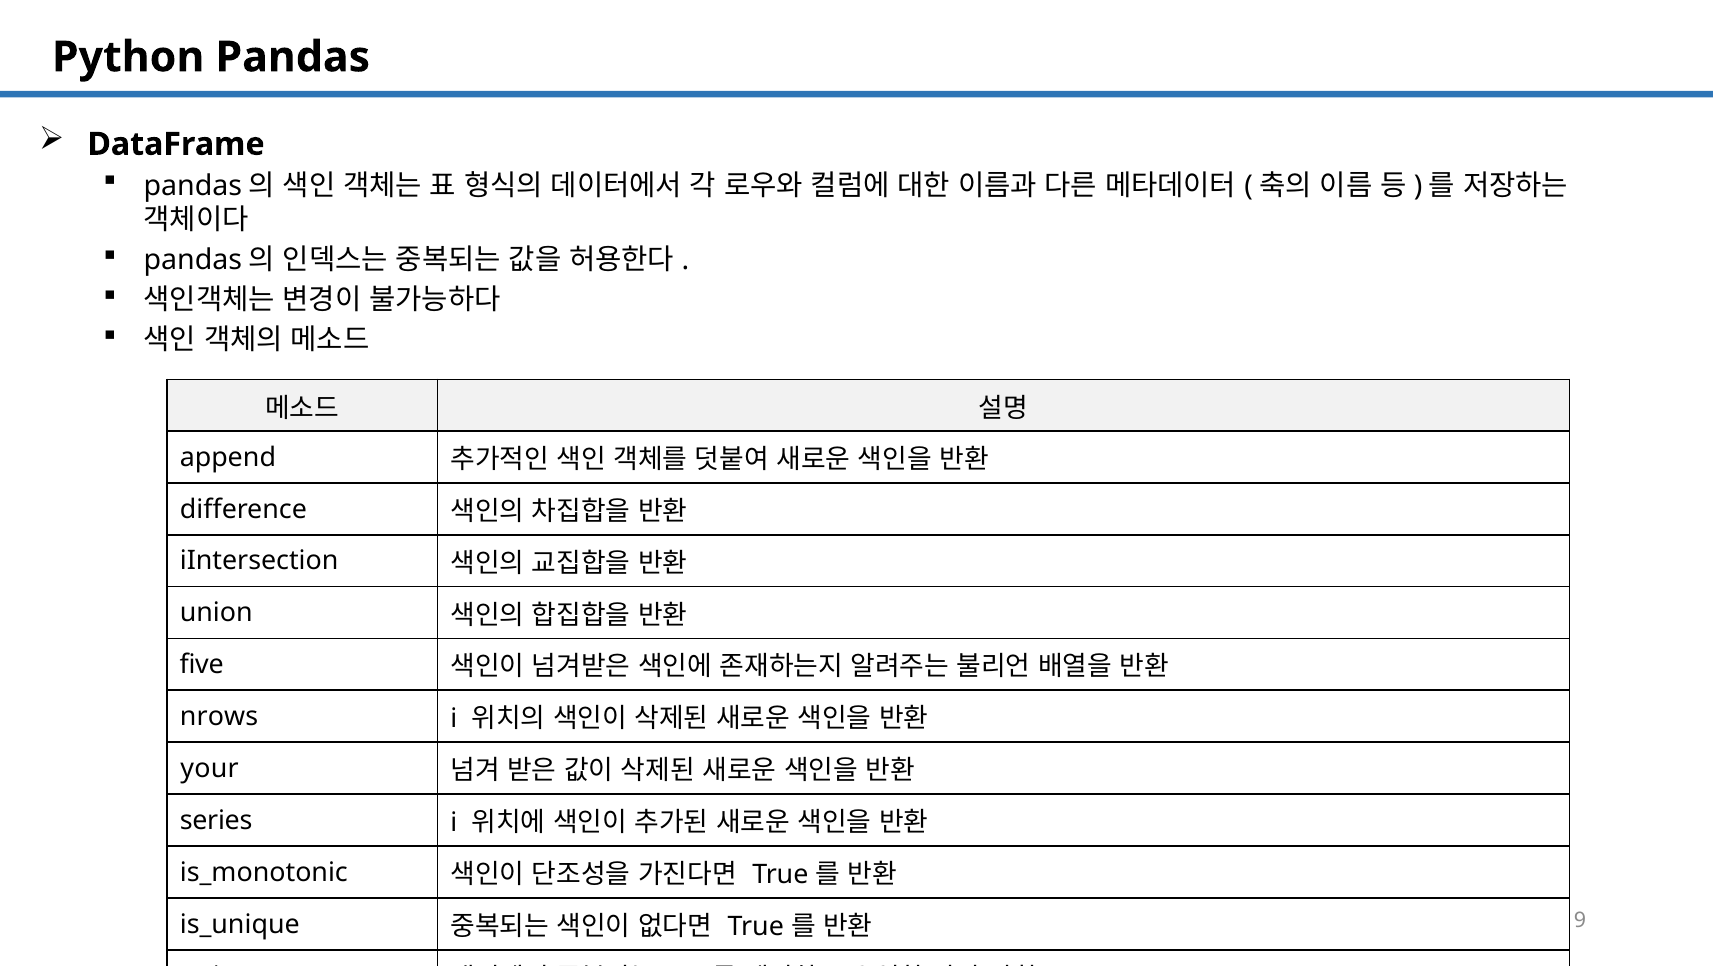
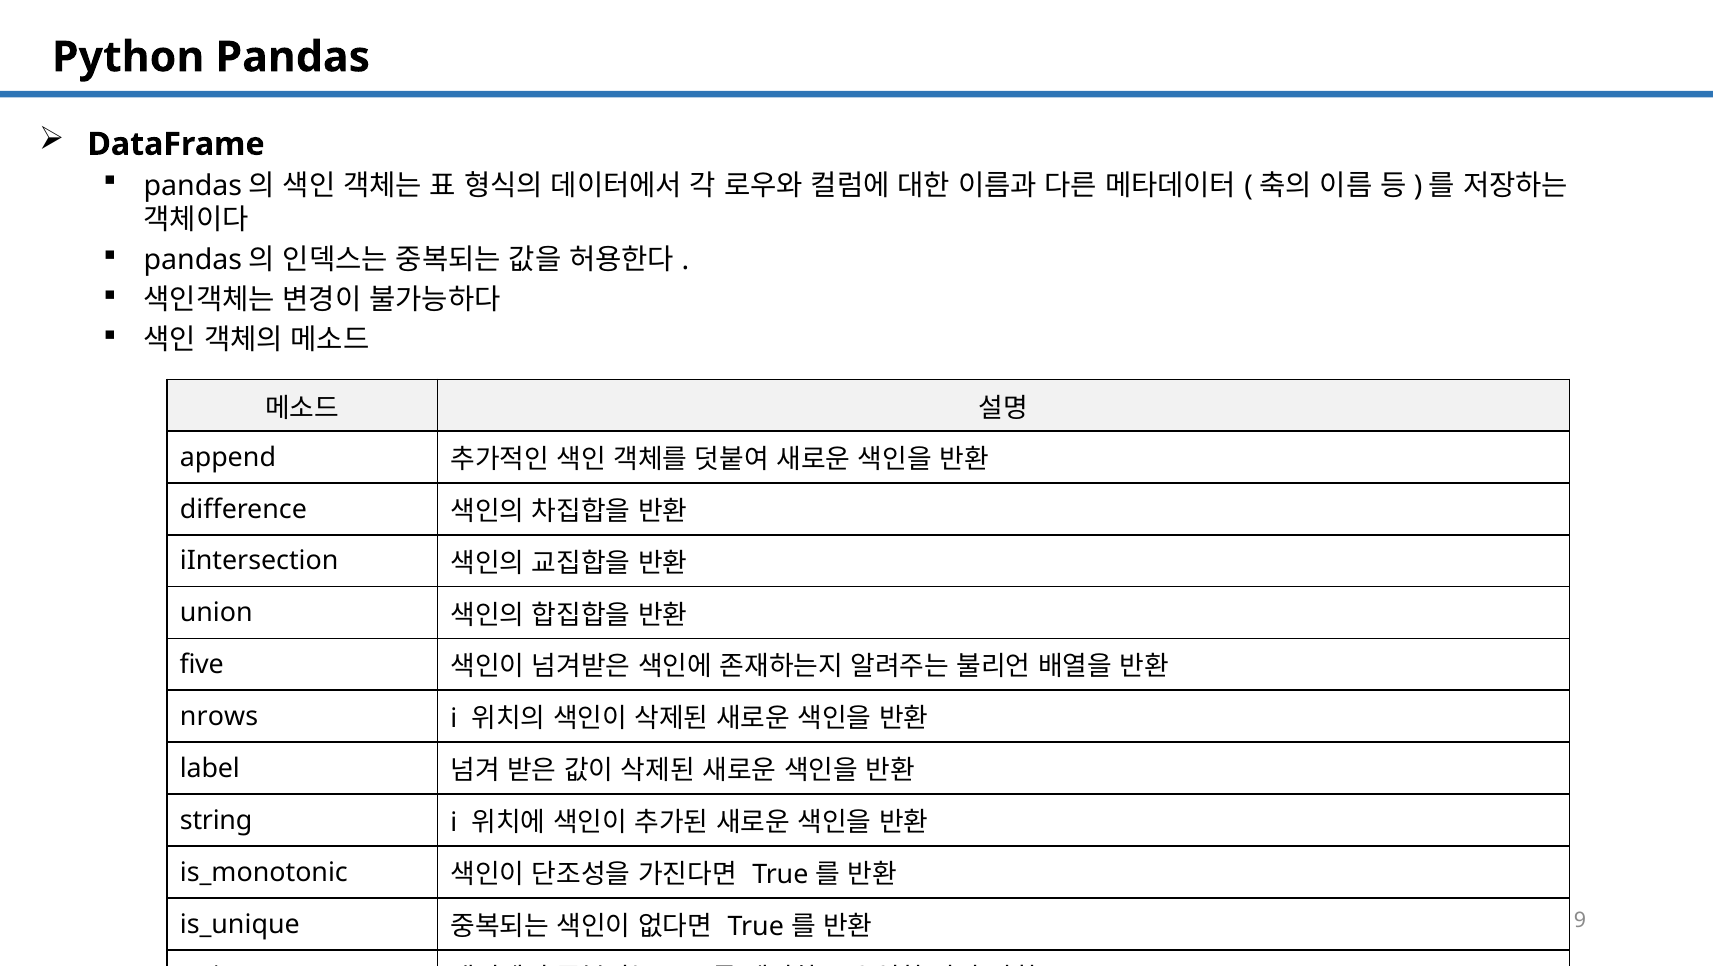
your: your -> label
series: series -> string
